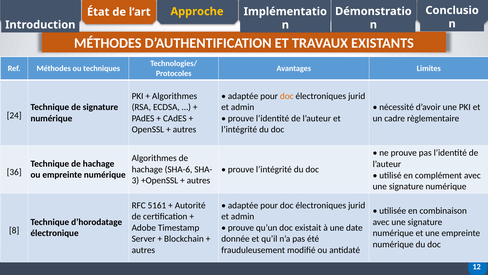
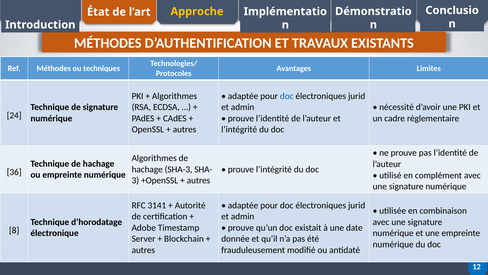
doc at (287, 96) colour: orange -> blue
SHA-6: SHA-6 -> SHA-3
5161: 5161 -> 3141
